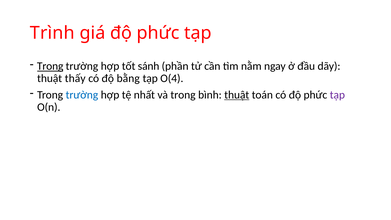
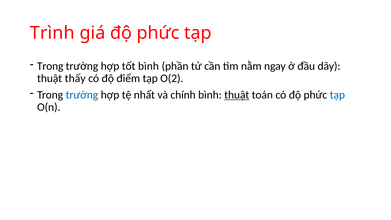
Trong at (50, 66) underline: present -> none
tốt sánh: sánh -> bình
bằng: bằng -> điểm
O(4: O(4 -> O(2
và trong: trong -> chính
tạp at (337, 95) colour: purple -> blue
